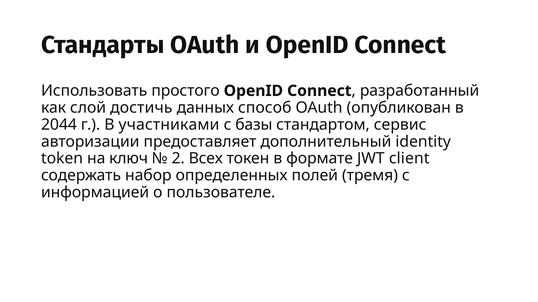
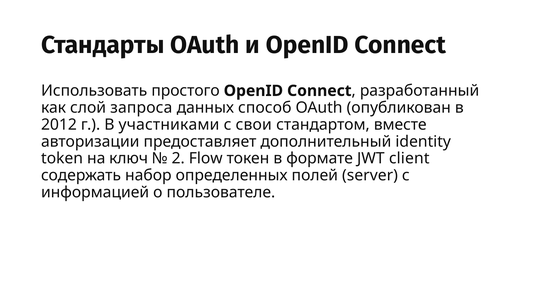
достичь: достичь -> запроса
2044: 2044 -> 2012
базы: базы -> свои
сервис: сервис -> вместе
Всех: Всех -> Flow
тремя: тремя -> server
